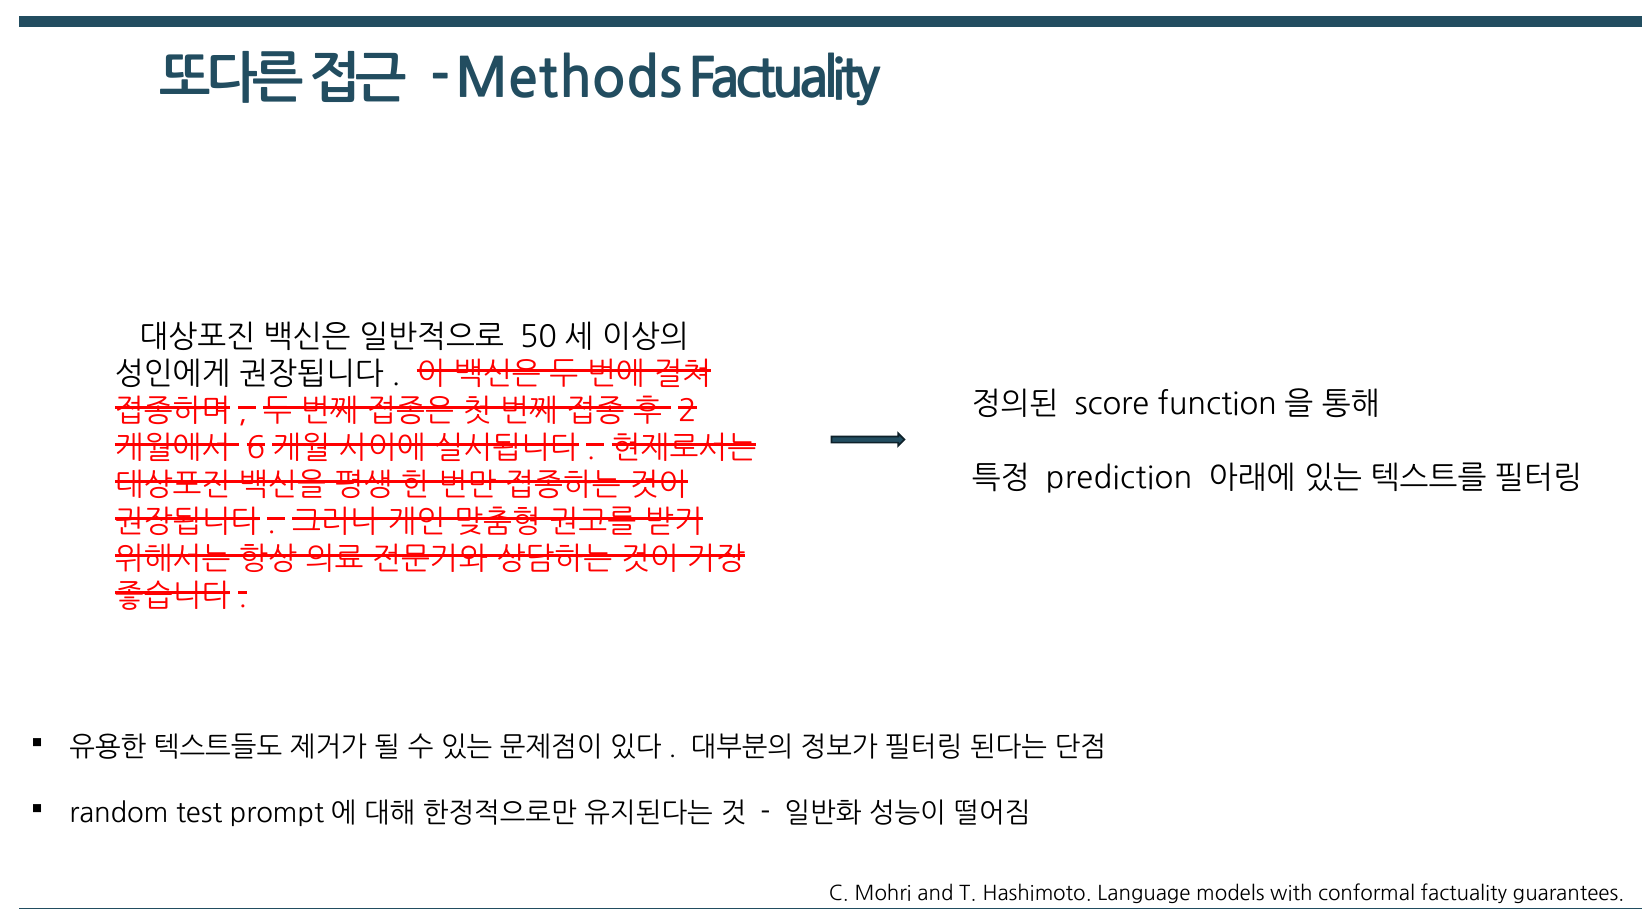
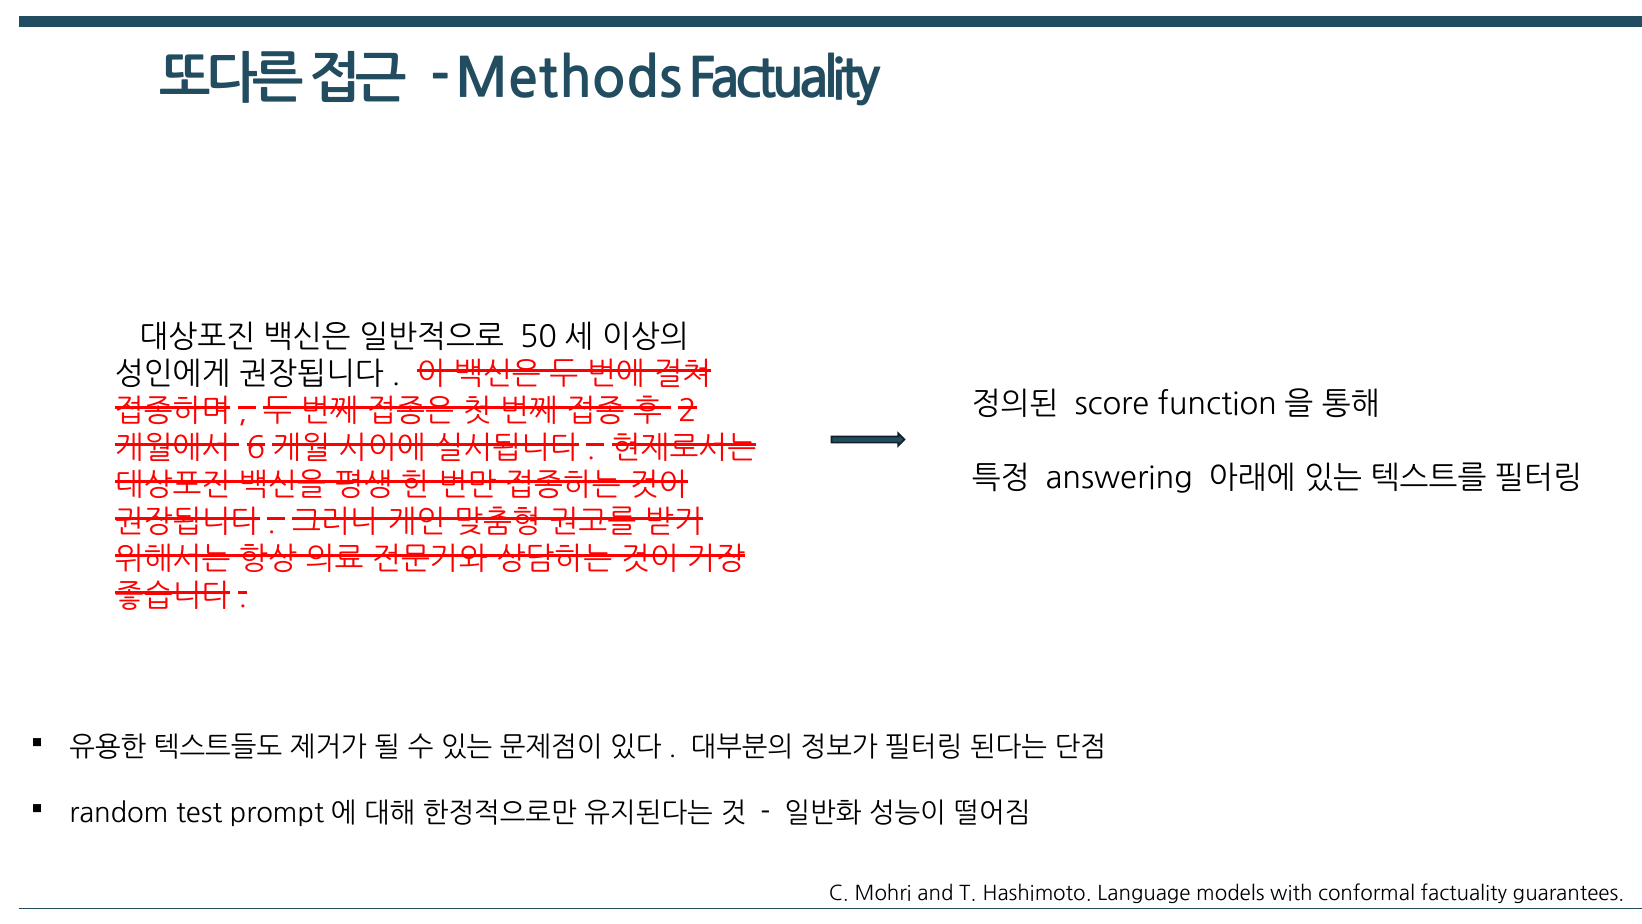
prediction: prediction -> answering
